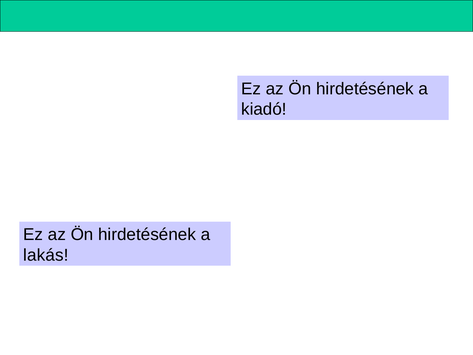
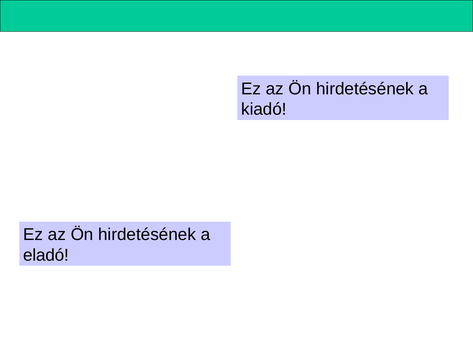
lakás: lakás -> eladó
